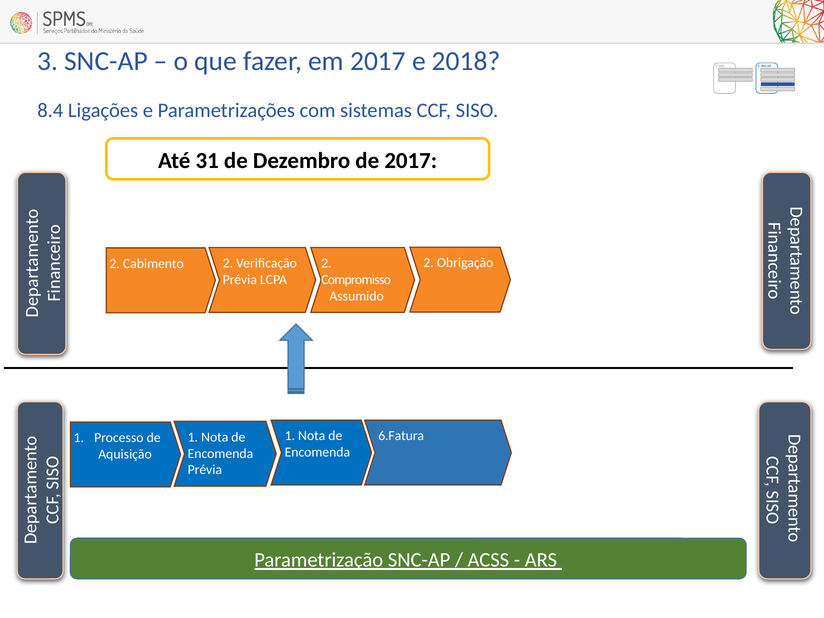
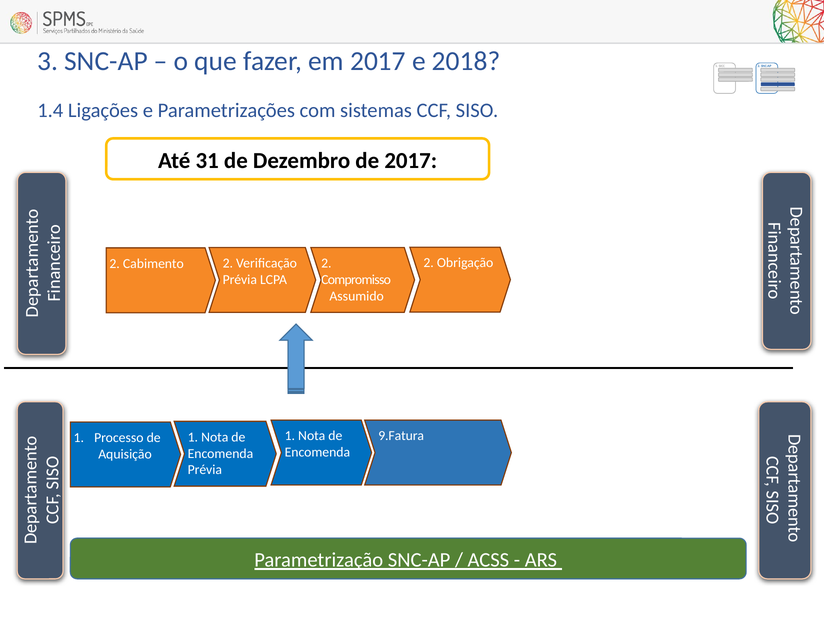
8.4: 8.4 -> 1.4
6.Fatura: 6.Fatura -> 9.Fatura
